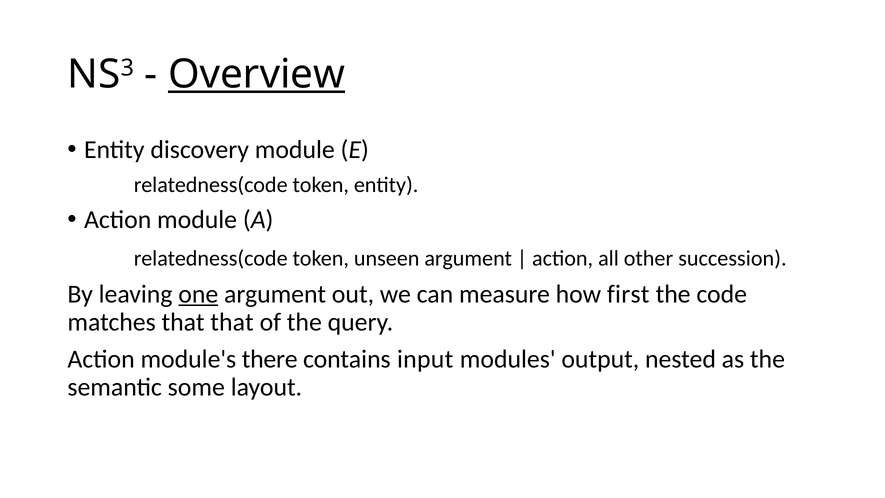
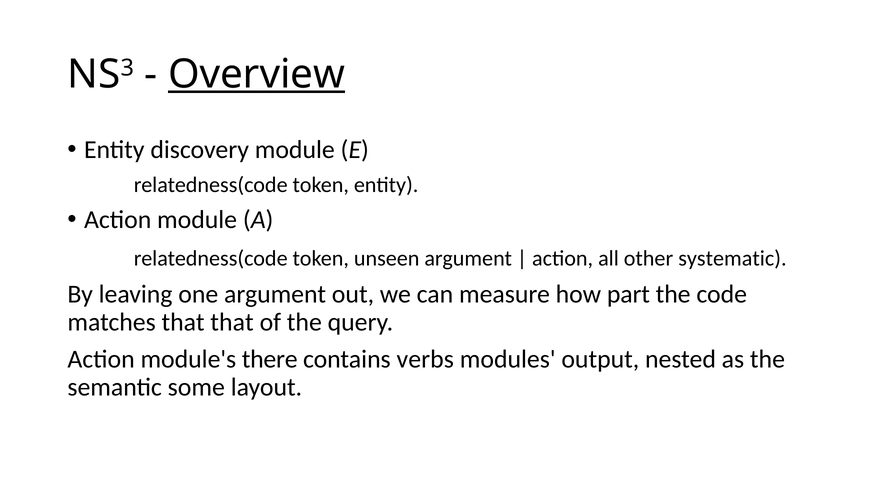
succession: succession -> systematic
one underline: present -> none
first: first -> part
input: input -> verbs
